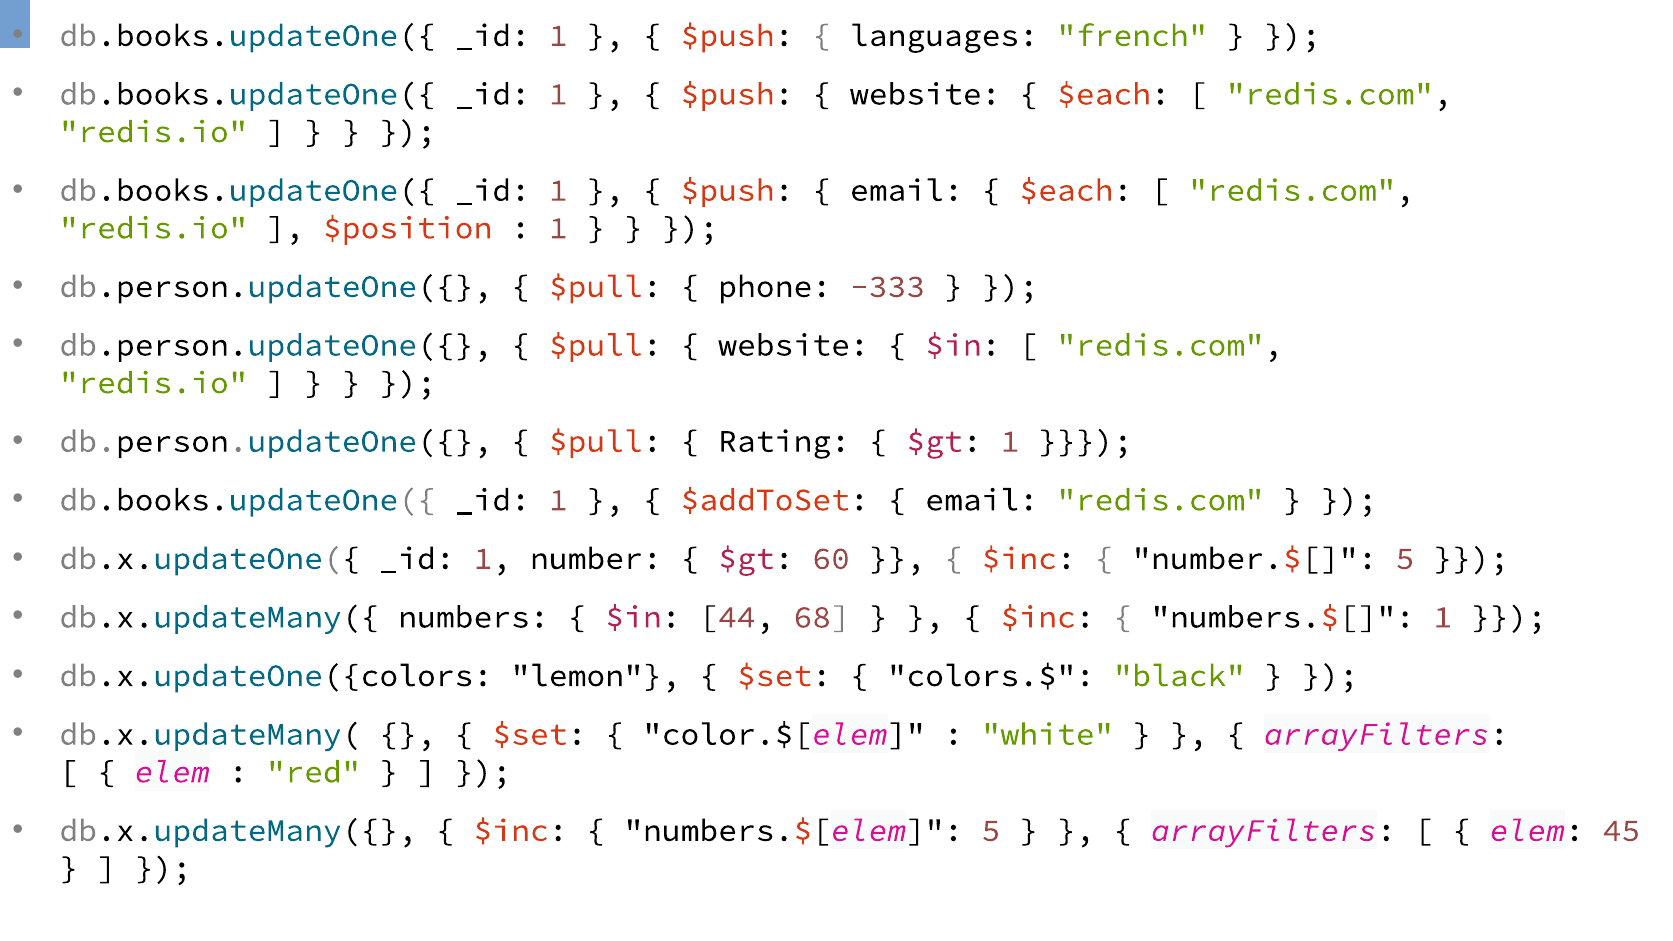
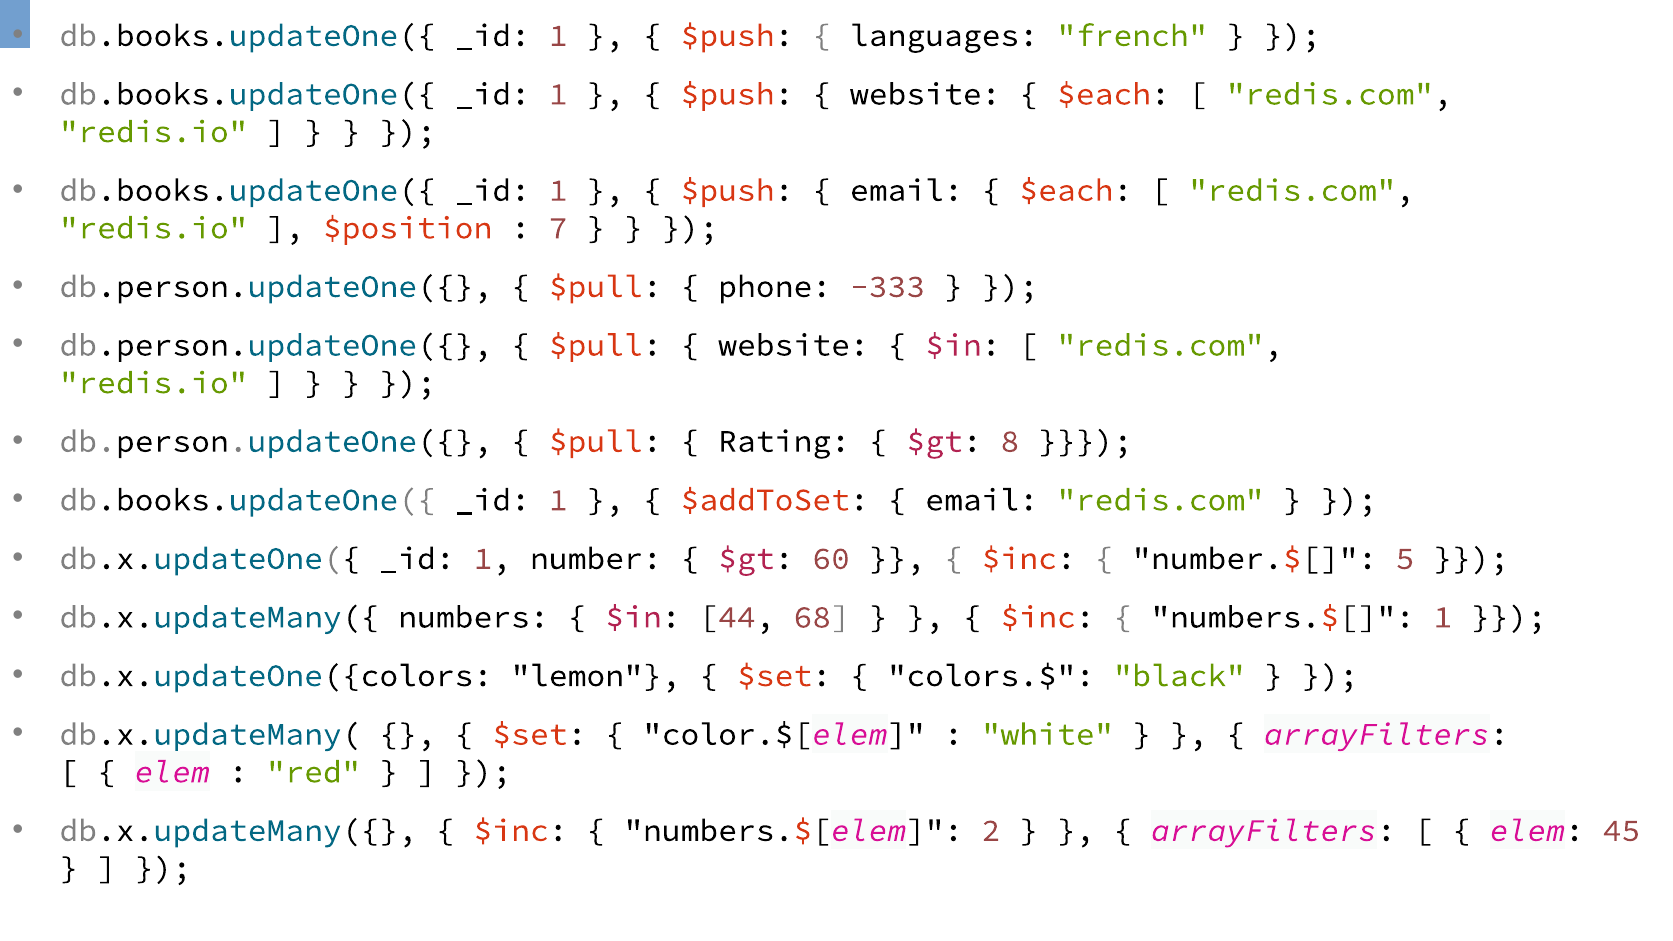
1 at (558, 228): 1 -> 7
$gt 1: 1 -> 8
numbers.$[elem 5: 5 -> 2
